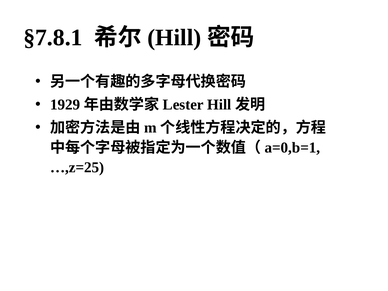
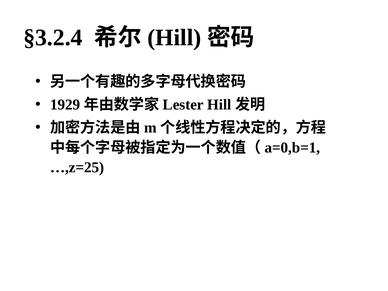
§7.8.1: §7.8.1 -> §3.2.4
